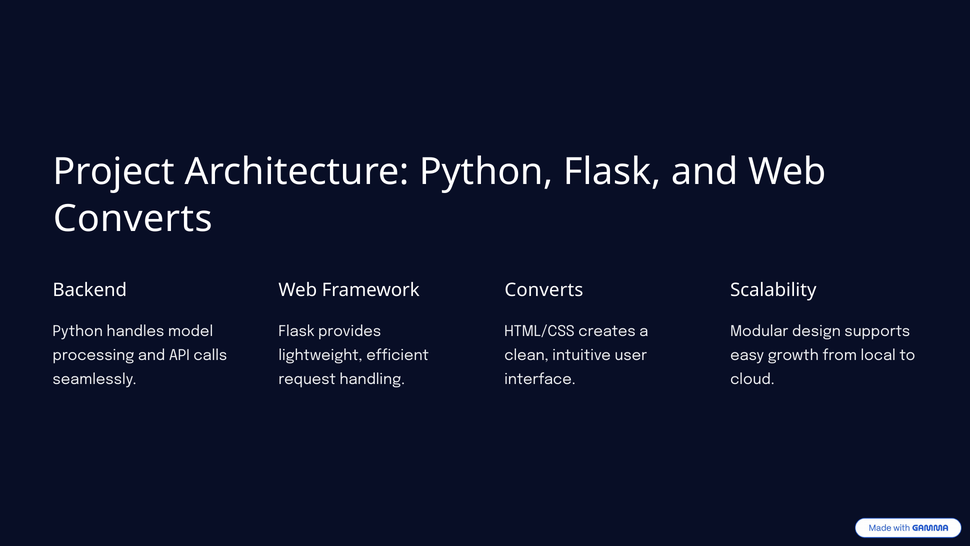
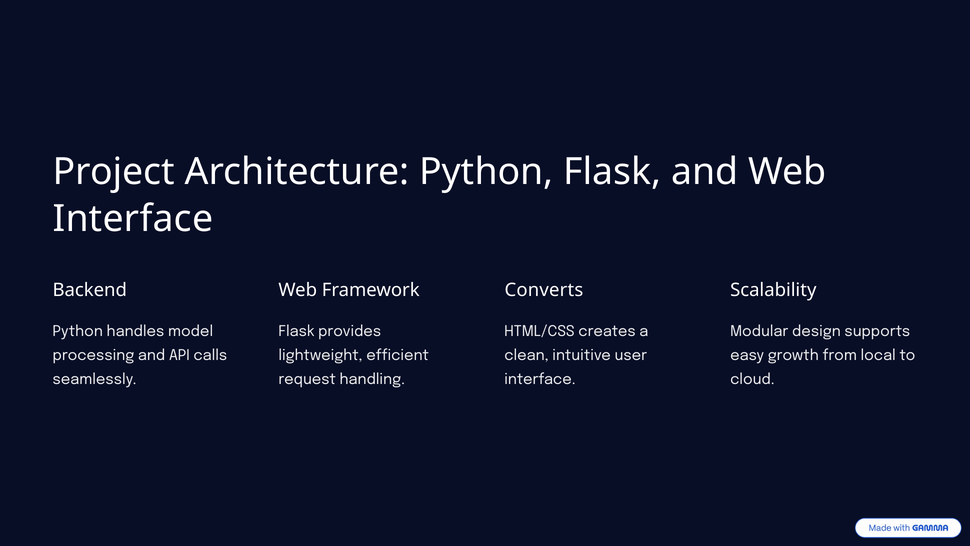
Converts at (133, 218): Converts -> Interface
